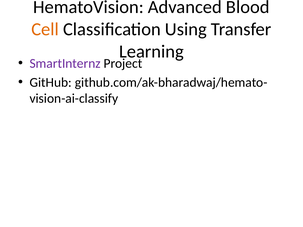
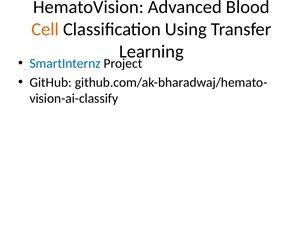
SmartInternz colour: purple -> blue
